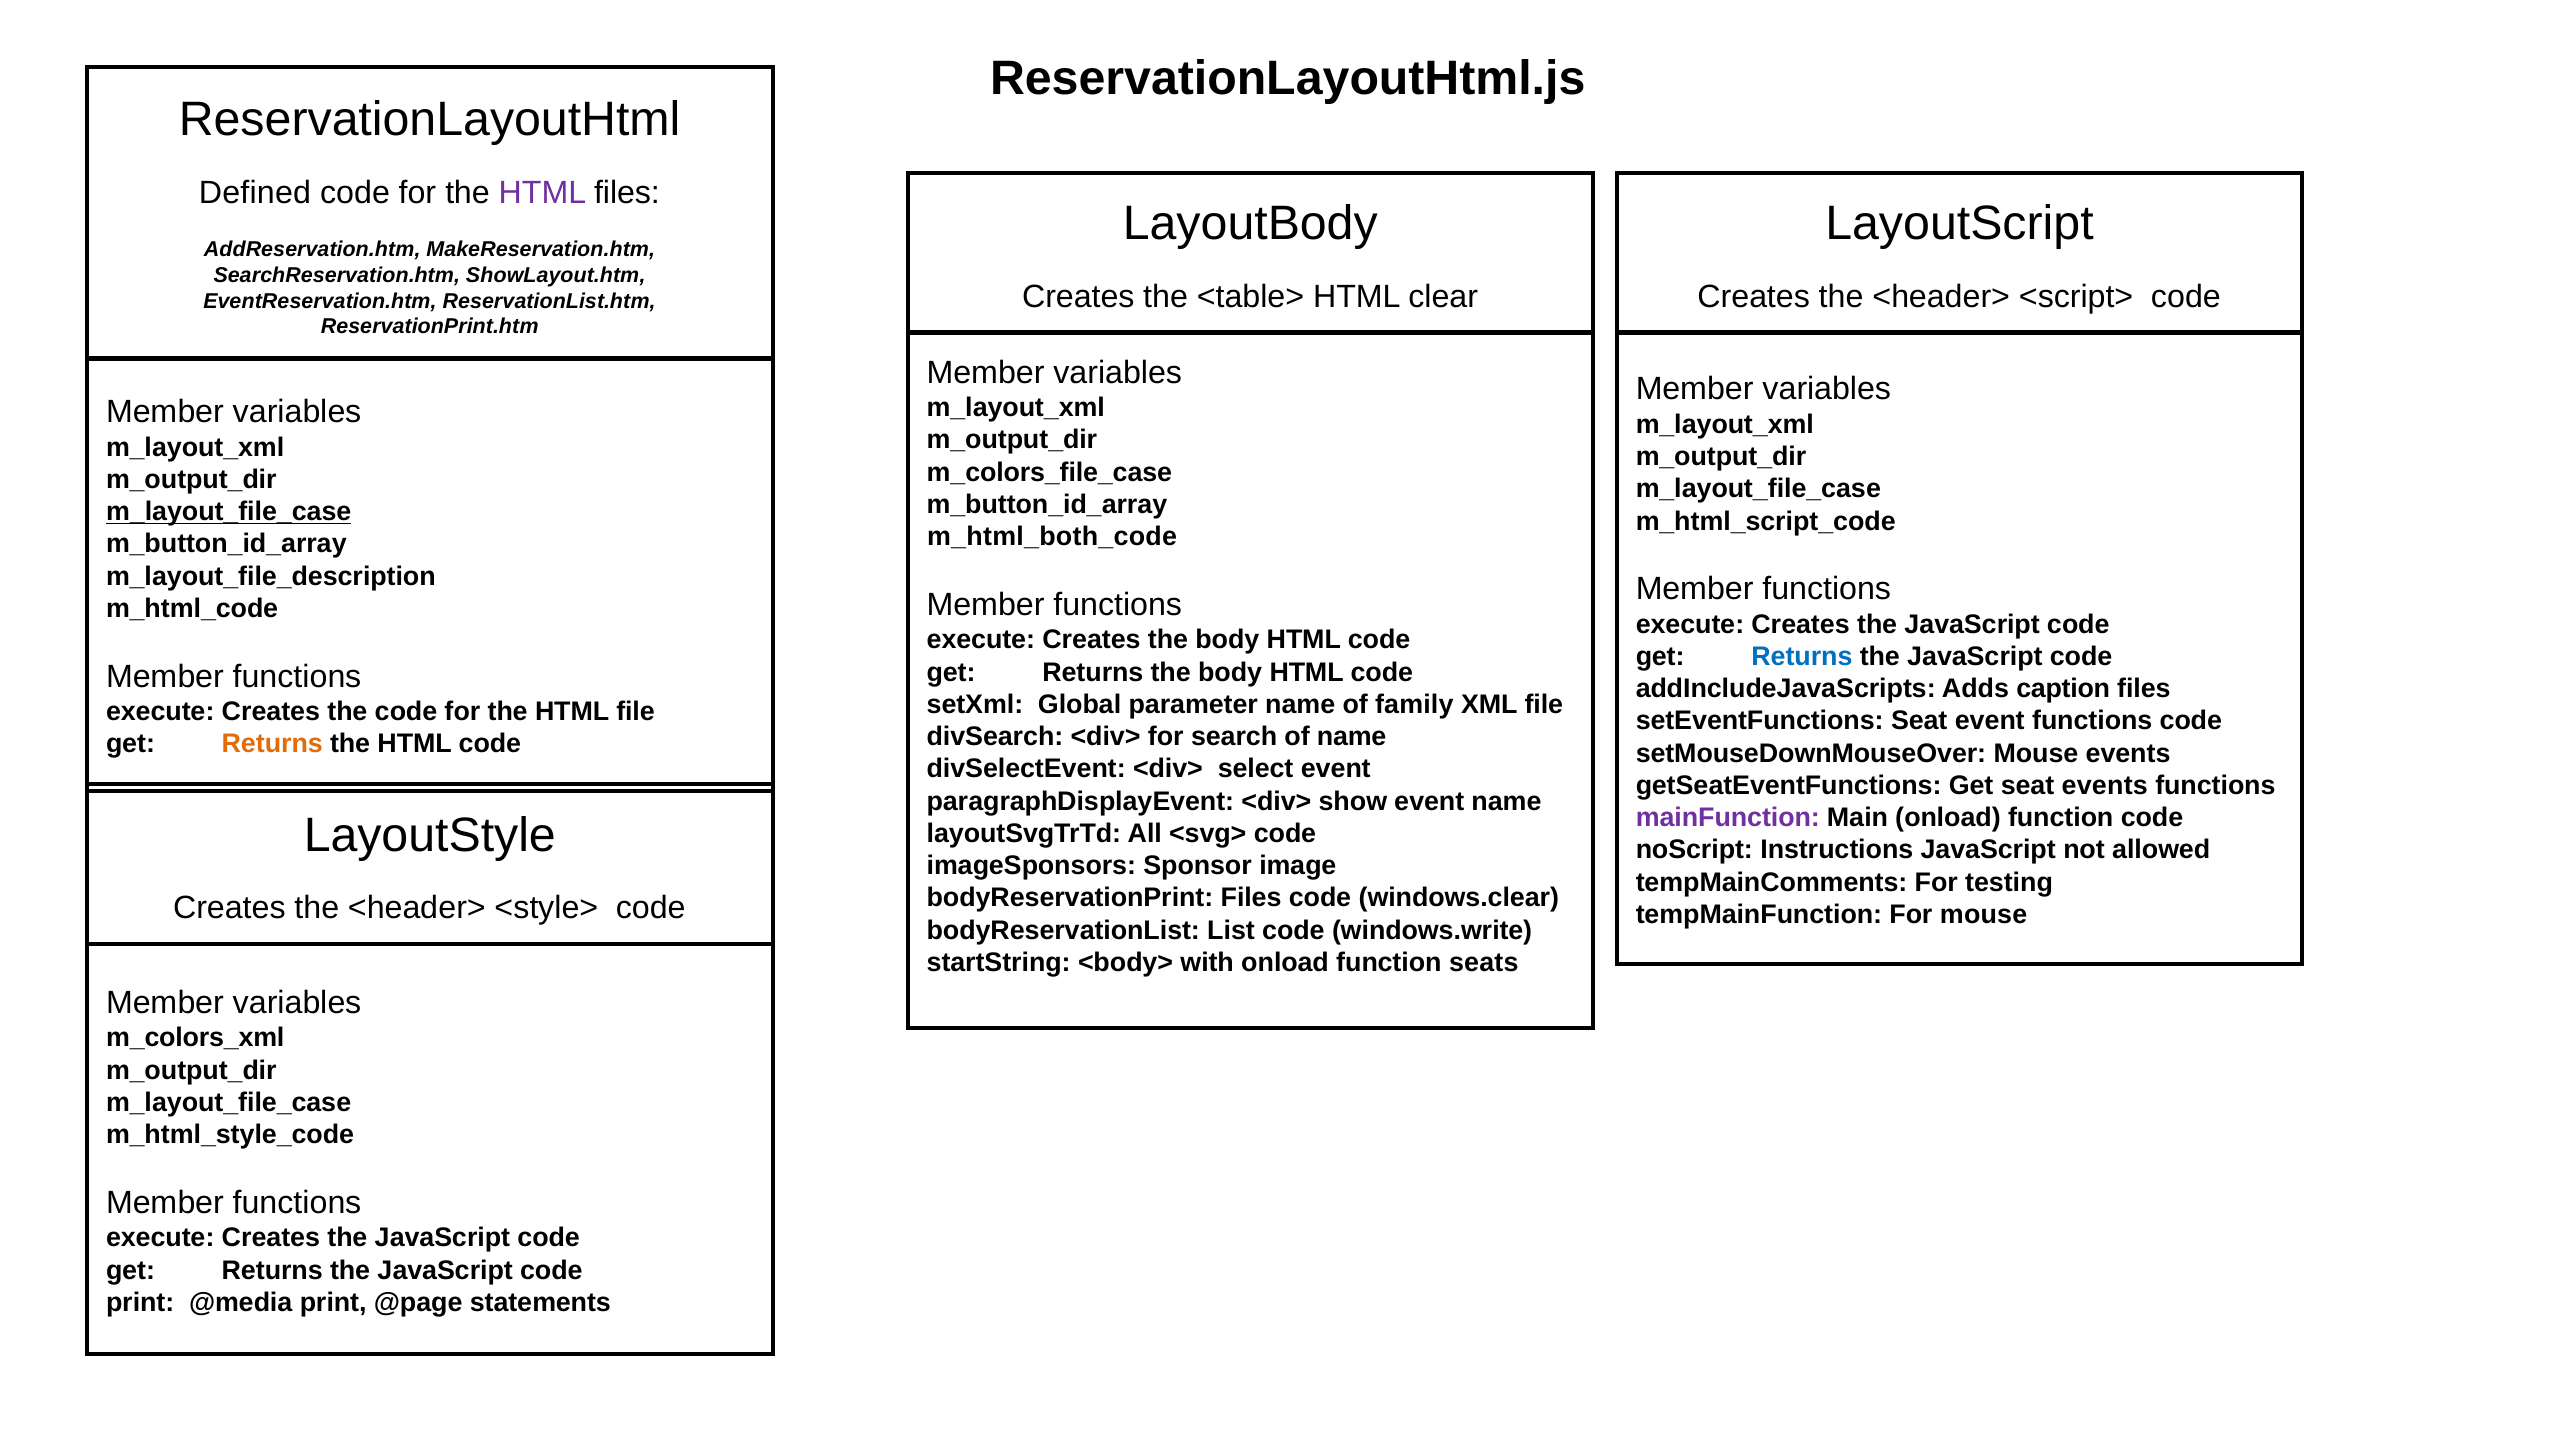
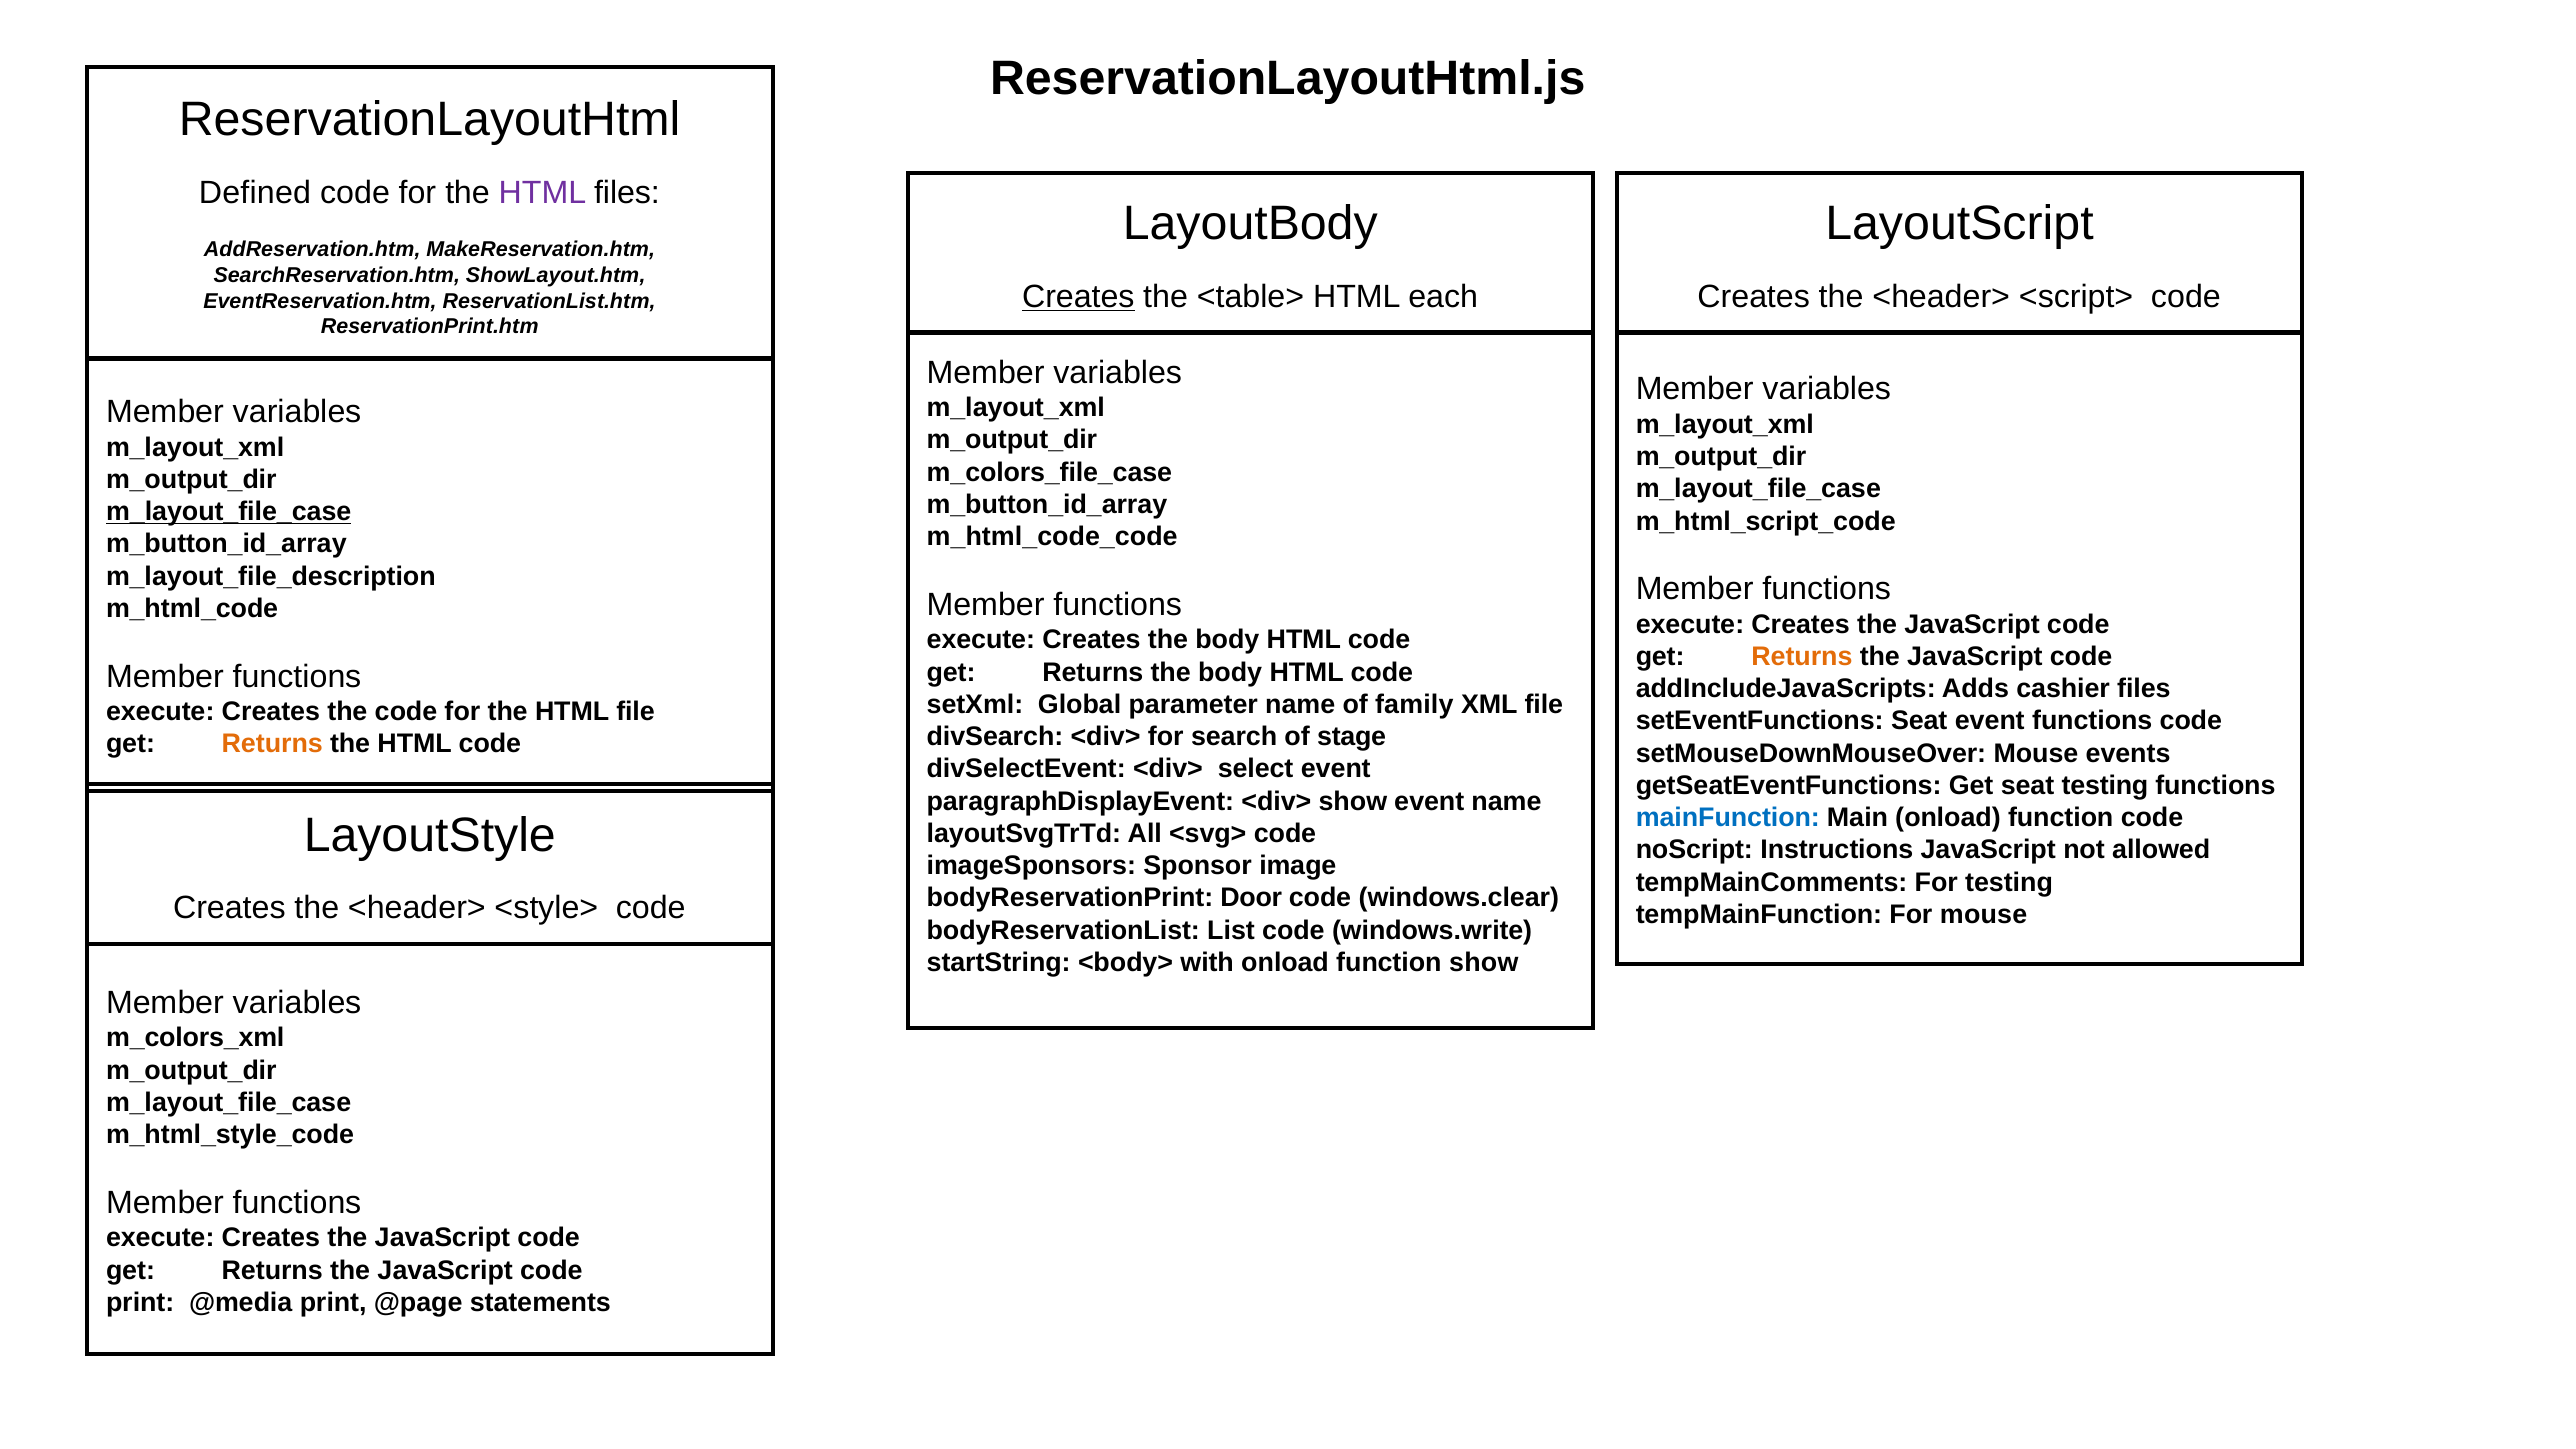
Creates at (1078, 297) underline: none -> present
clear: clear -> each
m_html_both_code: m_html_both_code -> m_html_code_code
Returns at (1802, 657) colour: blue -> orange
caption: caption -> cashier
of name: name -> stage
seat events: events -> testing
mainFunction colour: purple -> blue
bodyReservationPrint Files: Files -> Door
function seats: seats -> show
